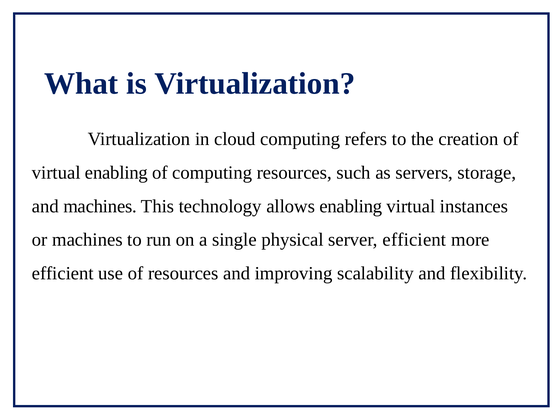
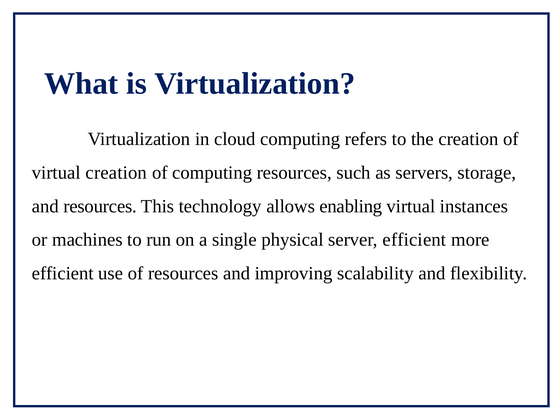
virtual enabling: enabling -> creation
and machines: machines -> resources
